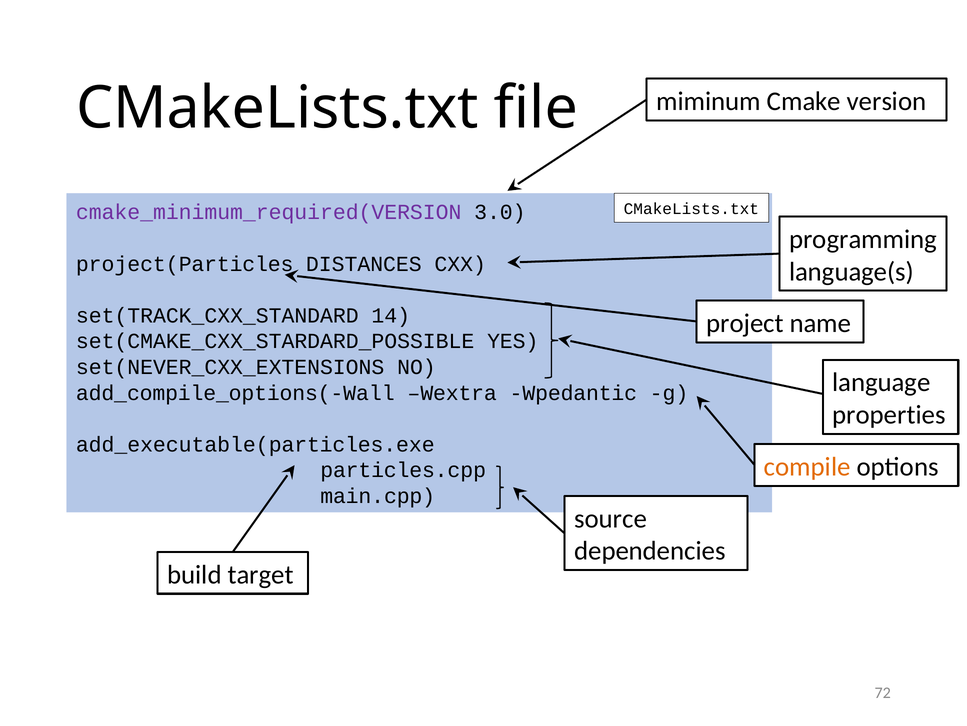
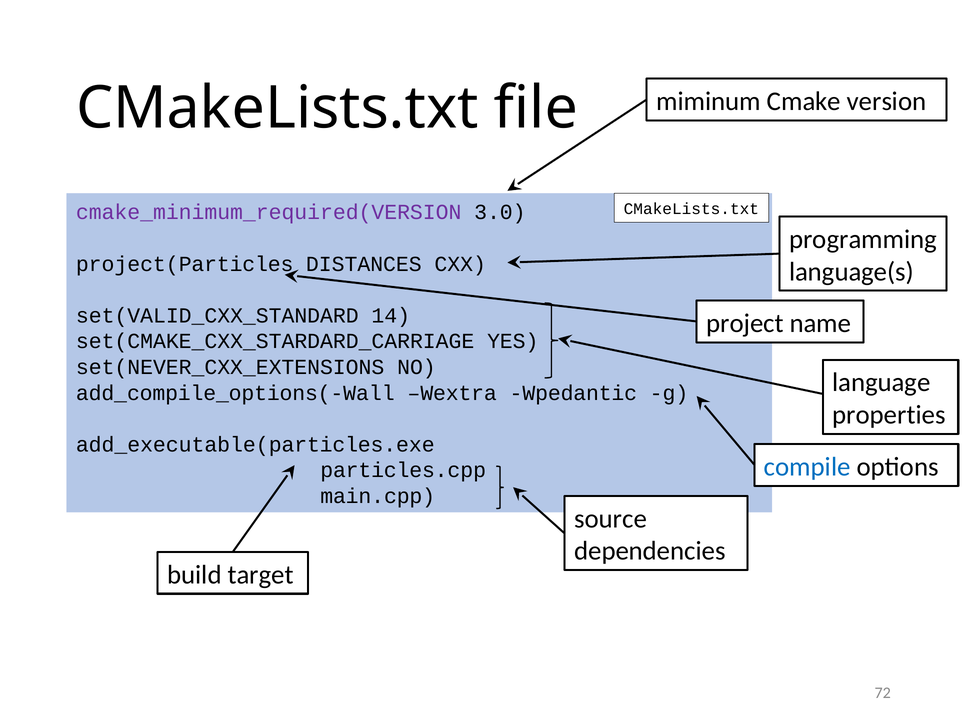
set(TRACK_CXX_STANDARD: set(TRACK_CXX_STANDARD -> set(VALID_CXX_STANDARD
set(CMAKE_CXX_STARDARD_POSSIBLE: set(CMAKE_CXX_STARDARD_POSSIBLE -> set(CMAKE_CXX_STARDARD_CARRIAGE
compile colour: orange -> blue
